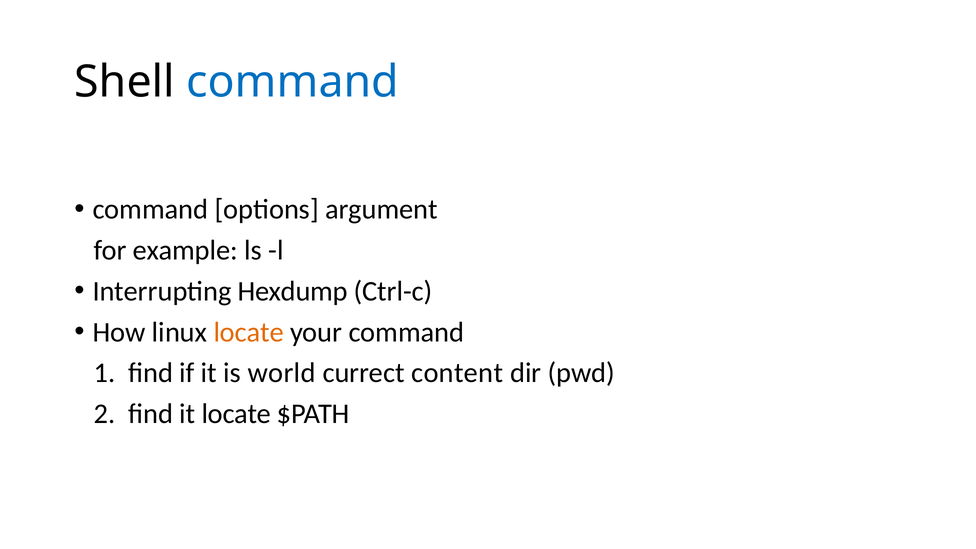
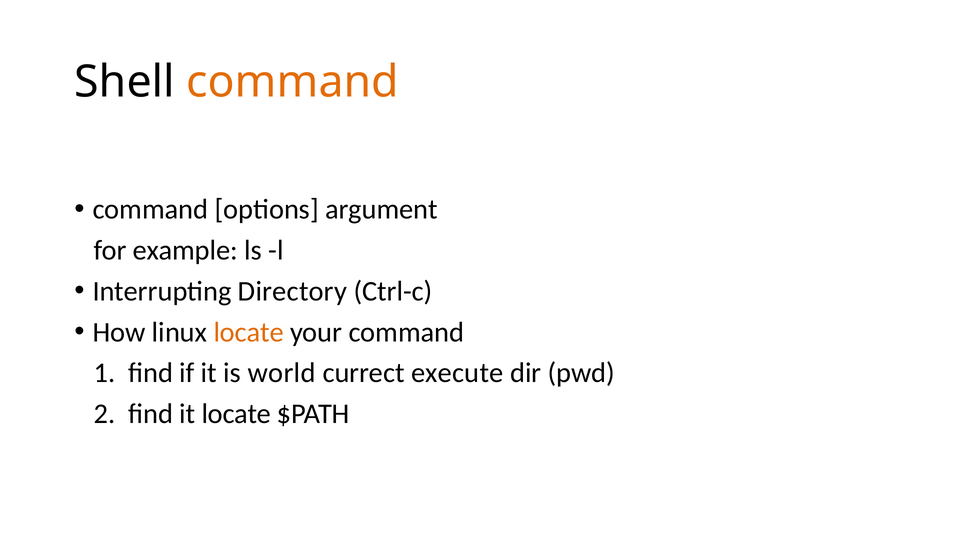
command at (293, 82) colour: blue -> orange
Hexdump: Hexdump -> Directory
content: content -> execute
